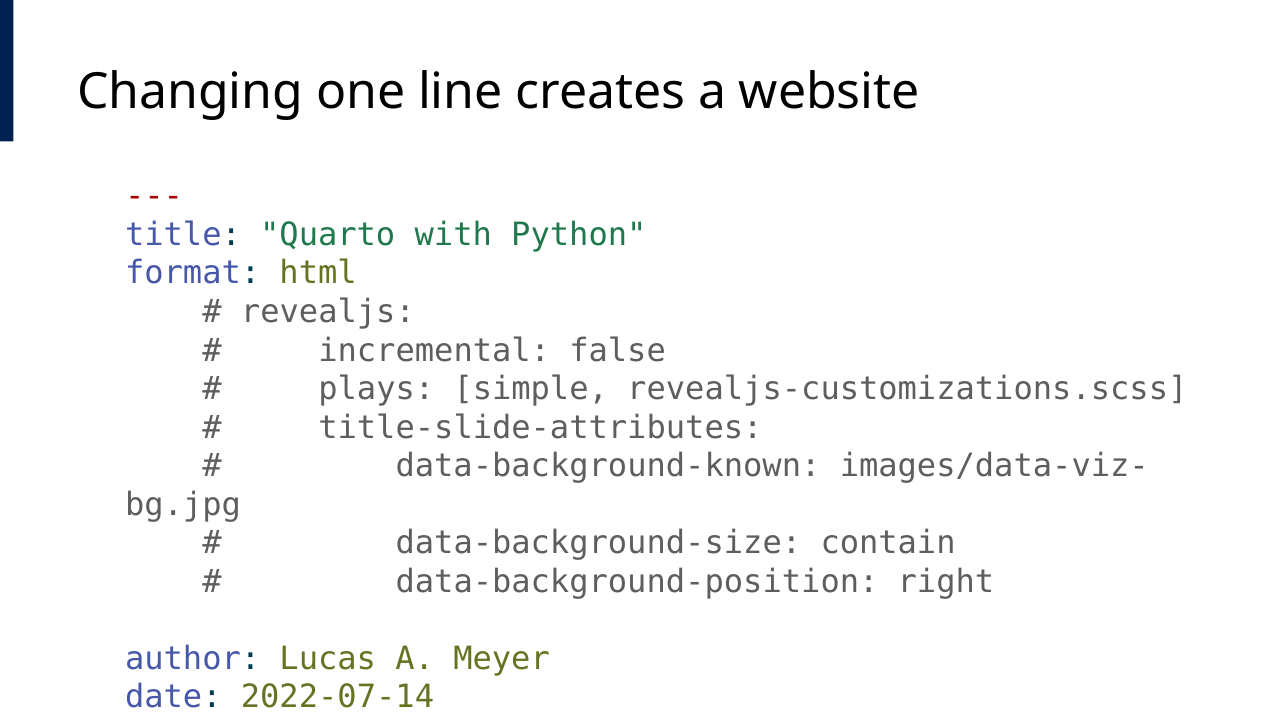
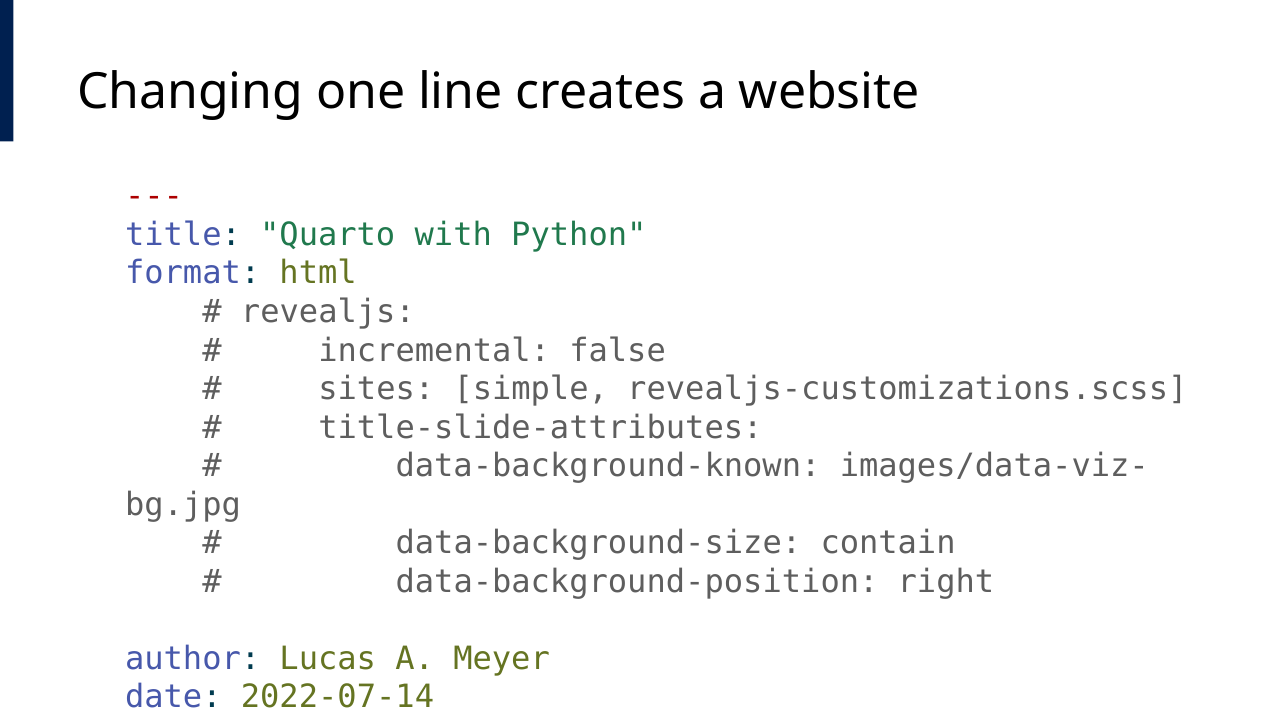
plays: plays -> sites
